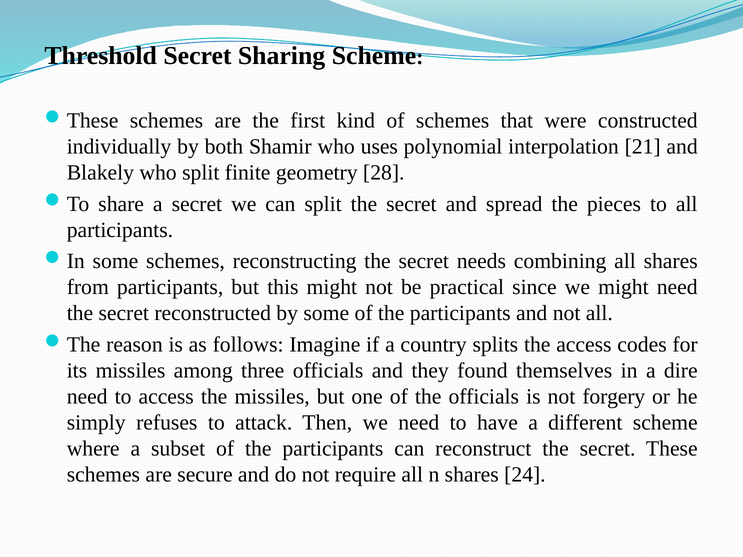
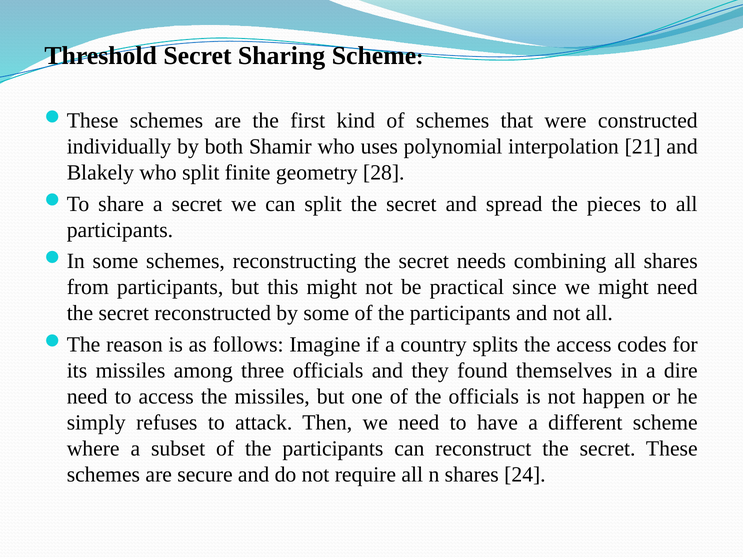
forgery: forgery -> happen
